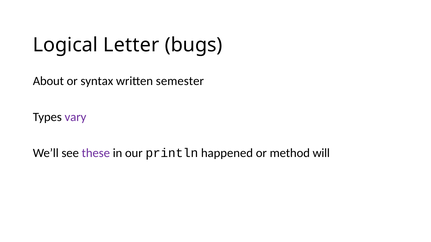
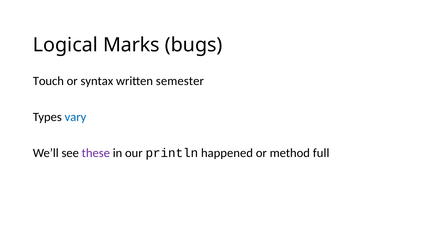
Letter: Letter -> Marks
About: About -> Touch
vary colour: purple -> blue
will: will -> full
